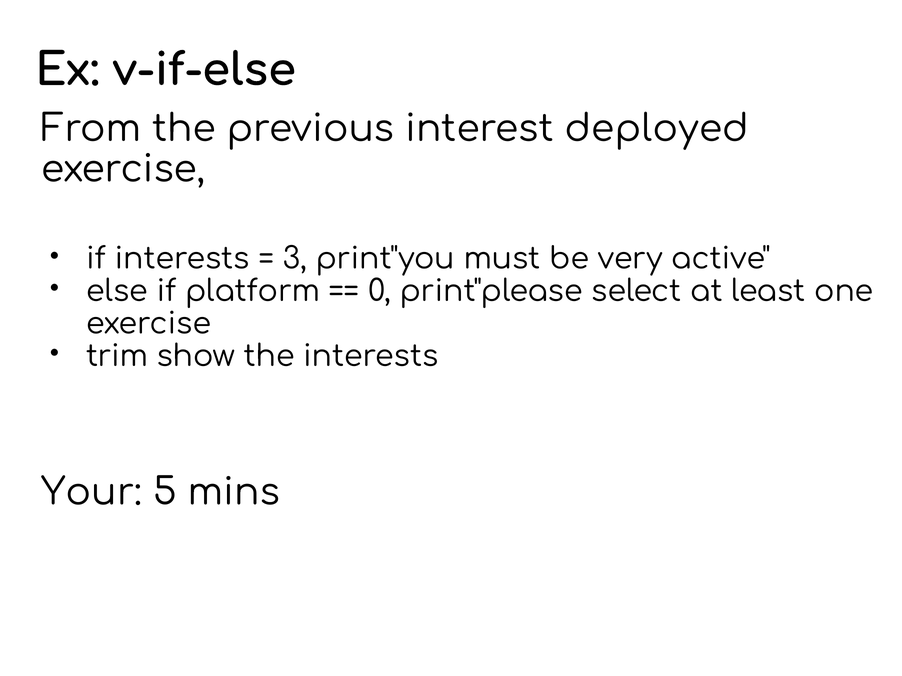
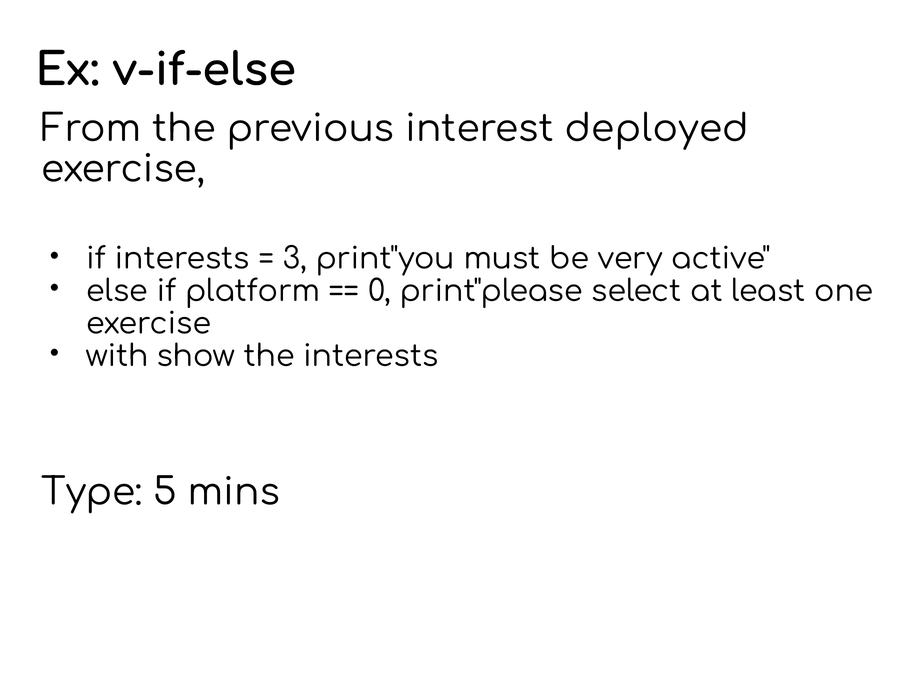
trim: trim -> with
Your: Your -> Type
